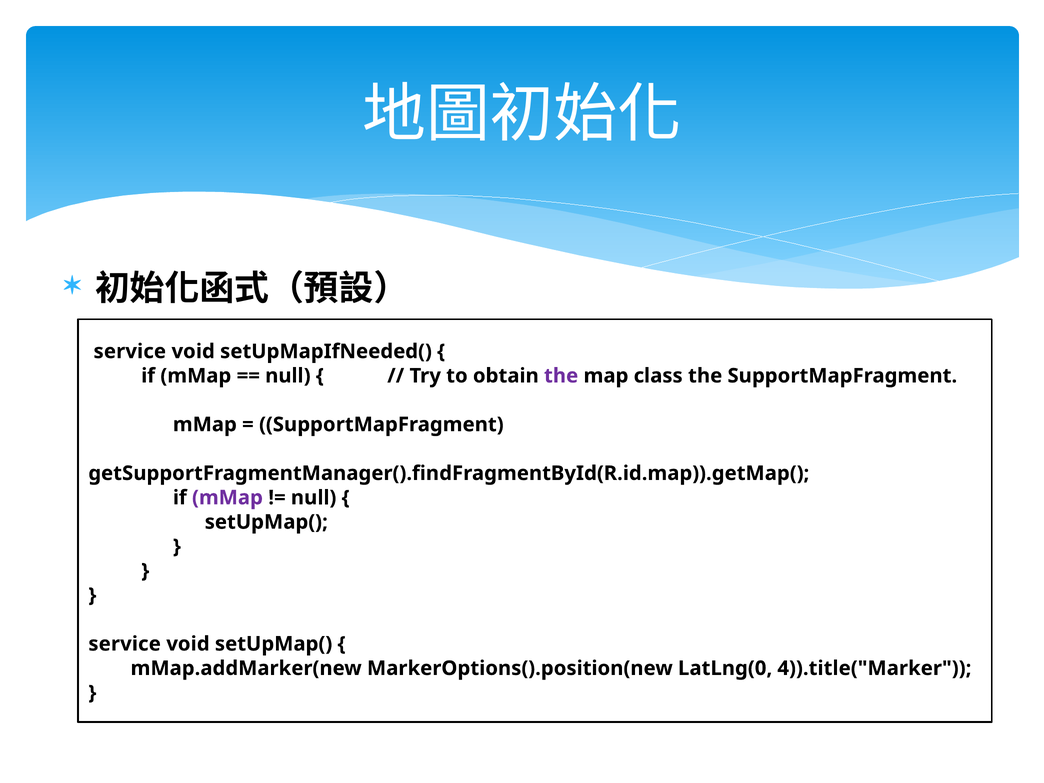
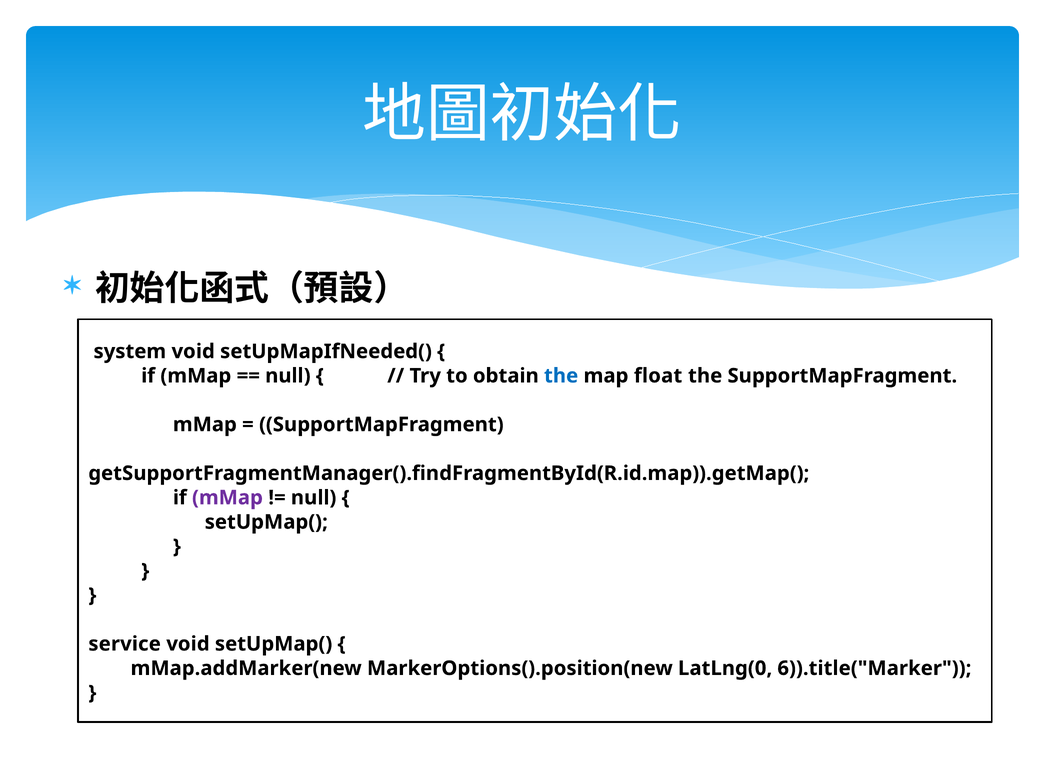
service at (130, 351): service -> system
the at (561, 376) colour: purple -> blue
class: class -> float
4)).title("Marker: 4)).title("Marker -> 6)).title("Marker
